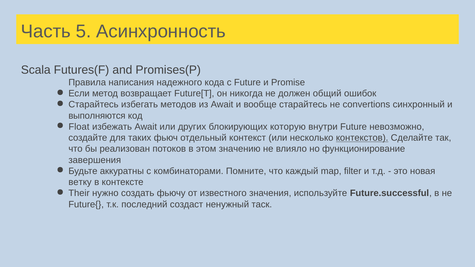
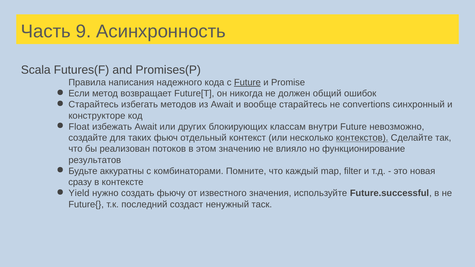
5: 5 -> 9
Future at (247, 82) underline: none -> present
выполняются: выполняются -> конструкторе
которую: которую -> классам
завершения: завершения -> результатов
ветку: ветку -> сразу
Their: Their -> Yield
